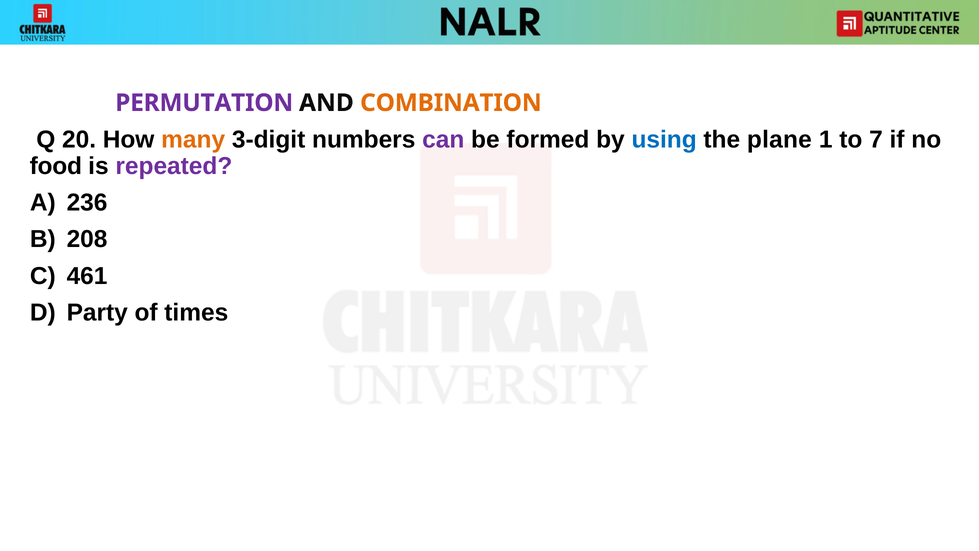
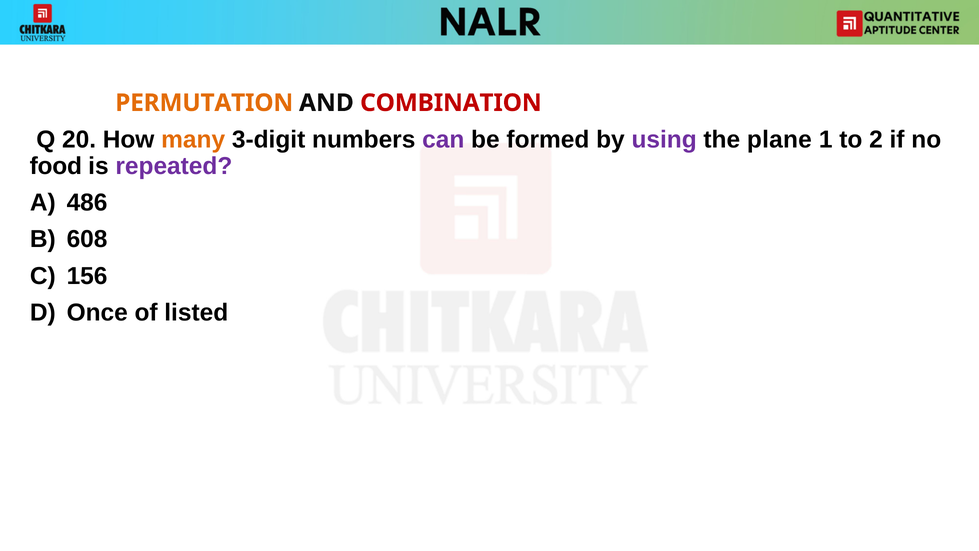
PERMUTATION colour: purple -> orange
COMBINATION colour: orange -> red
using colour: blue -> purple
7: 7 -> 2
236: 236 -> 486
208: 208 -> 608
461: 461 -> 156
Party: Party -> Once
times: times -> listed
